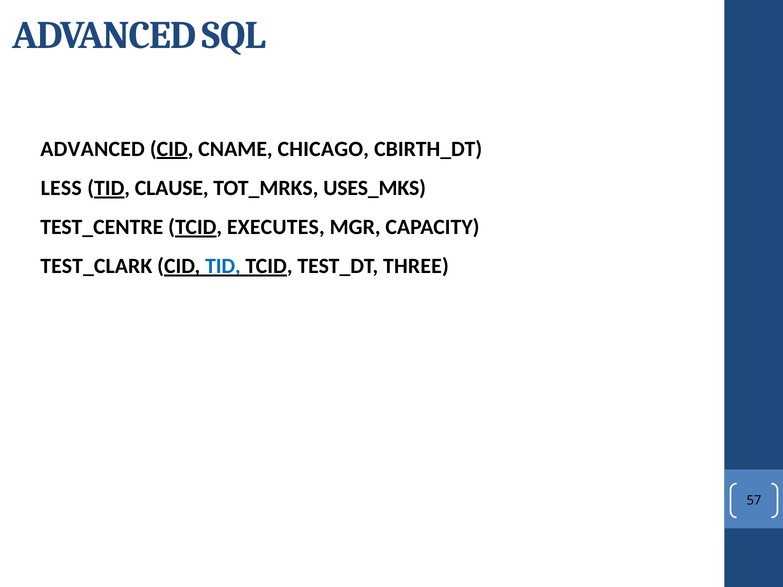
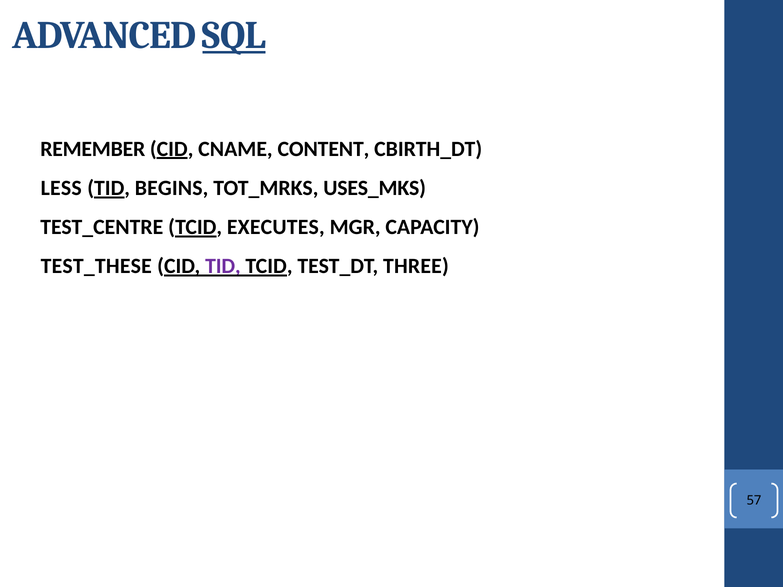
SQL underline: none -> present
ADVANCED at (93, 149): ADVANCED -> REMEMBER
CHICAGO: CHICAGO -> CONTENT
CLAUSE: CLAUSE -> BEGINS
TEST_CLARK: TEST_CLARK -> TEST_THESE
TID at (223, 266) colour: blue -> purple
